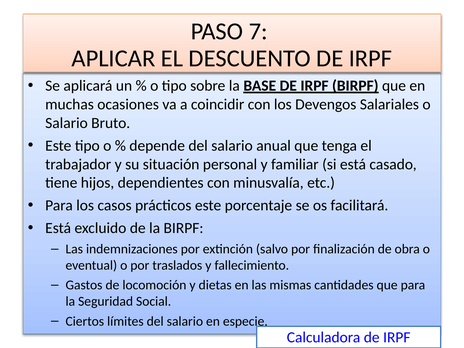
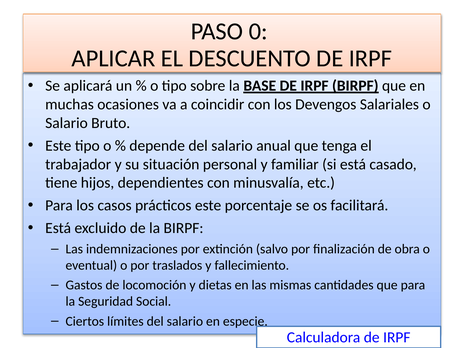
7: 7 -> 0
